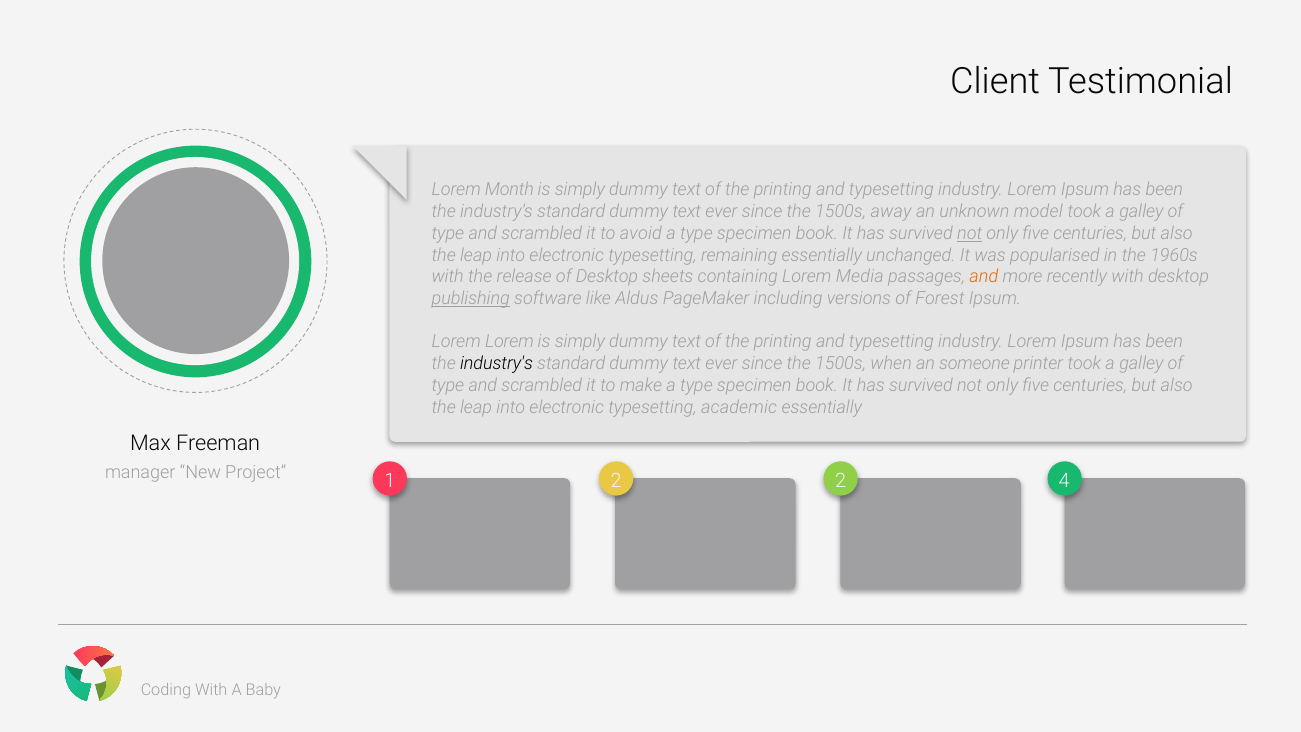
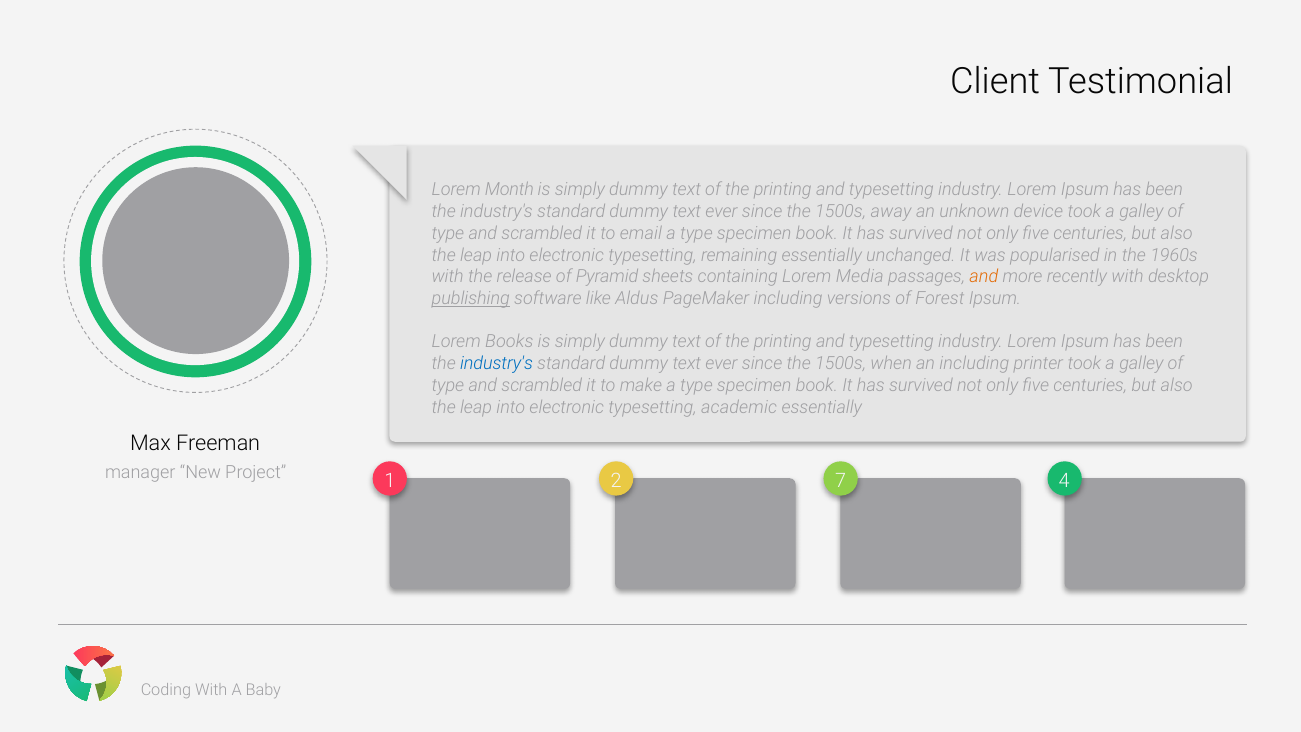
model: model -> device
avoid: avoid -> email
not at (970, 233) underline: present -> none
of Desktop: Desktop -> Pyramid
Lorem Lorem: Lorem -> Books
industry's at (496, 364) colour: black -> blue
an someone: someone -> including
2 2: 2 -> 7
